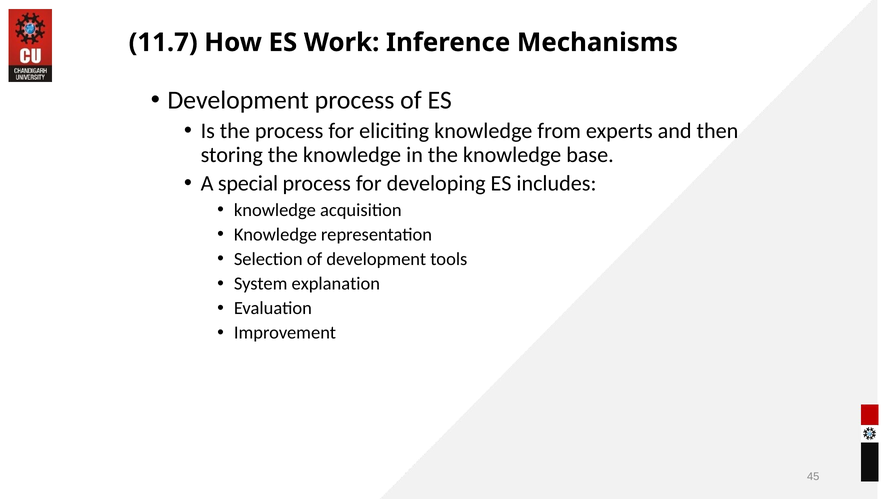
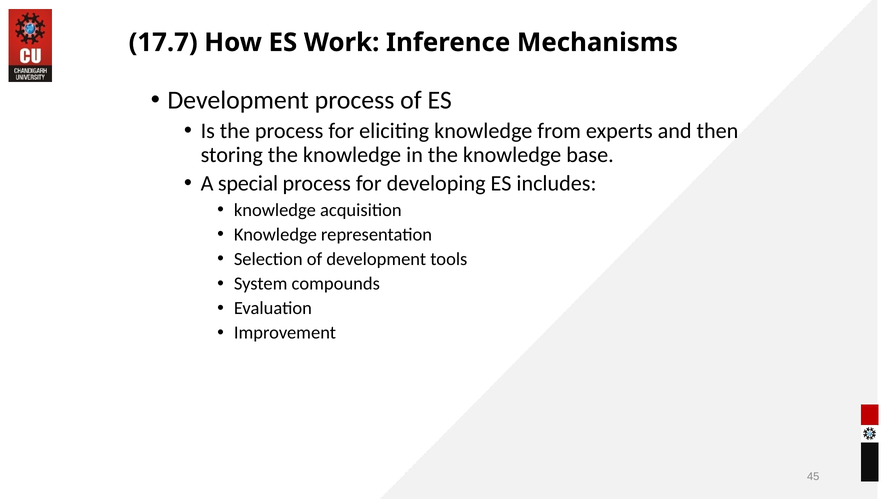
11.7: 11.7 -> 17.7
explanation: explanation -> compounds
